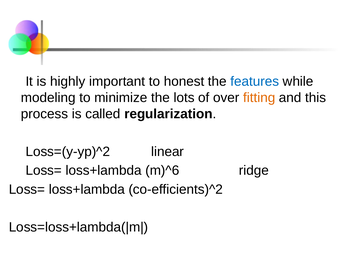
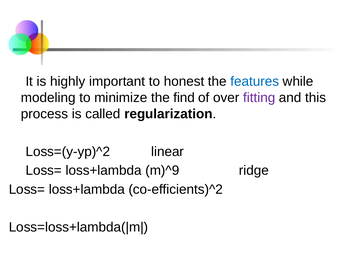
lots: lots -> find
fitting colour: orange -> purple
m)^6: m)^6 -> m)^9
